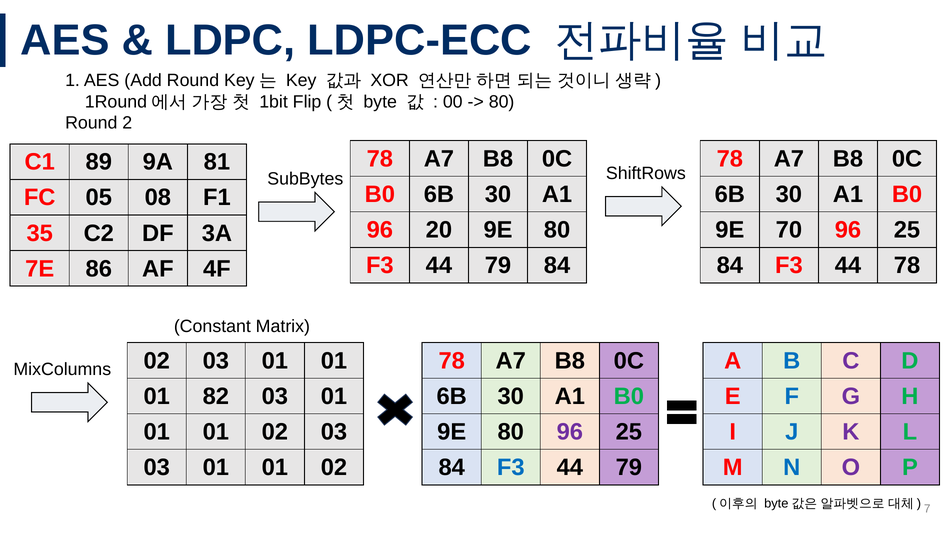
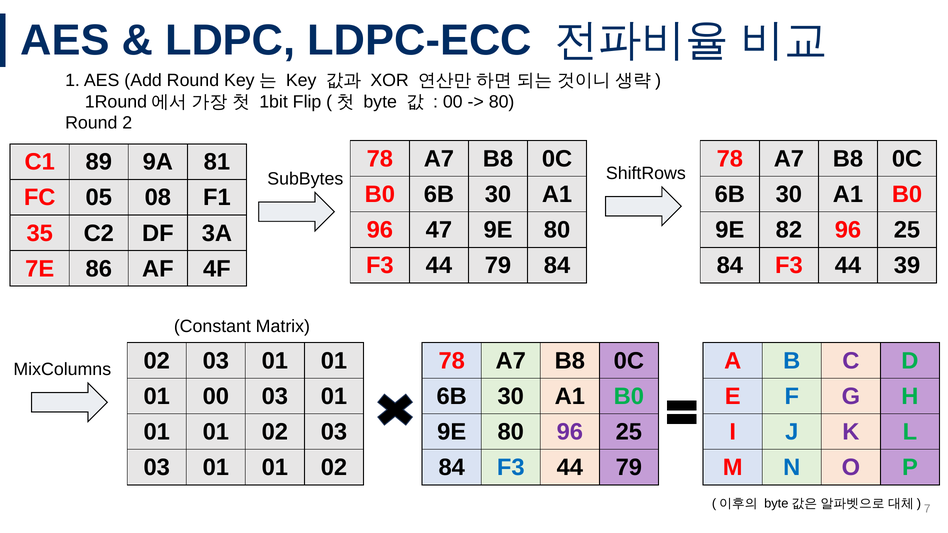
20: 20 -> 47
70: 70 -> 82
44 78: 78 -> 39
01 82: 82 -> 00
